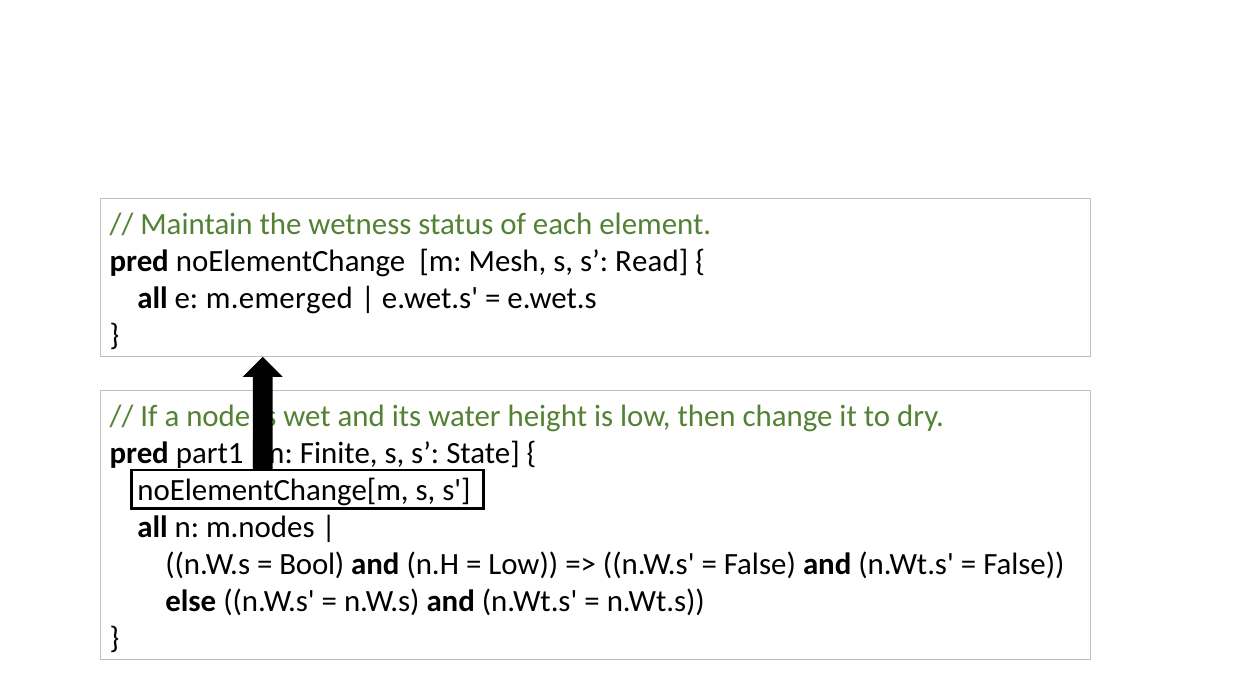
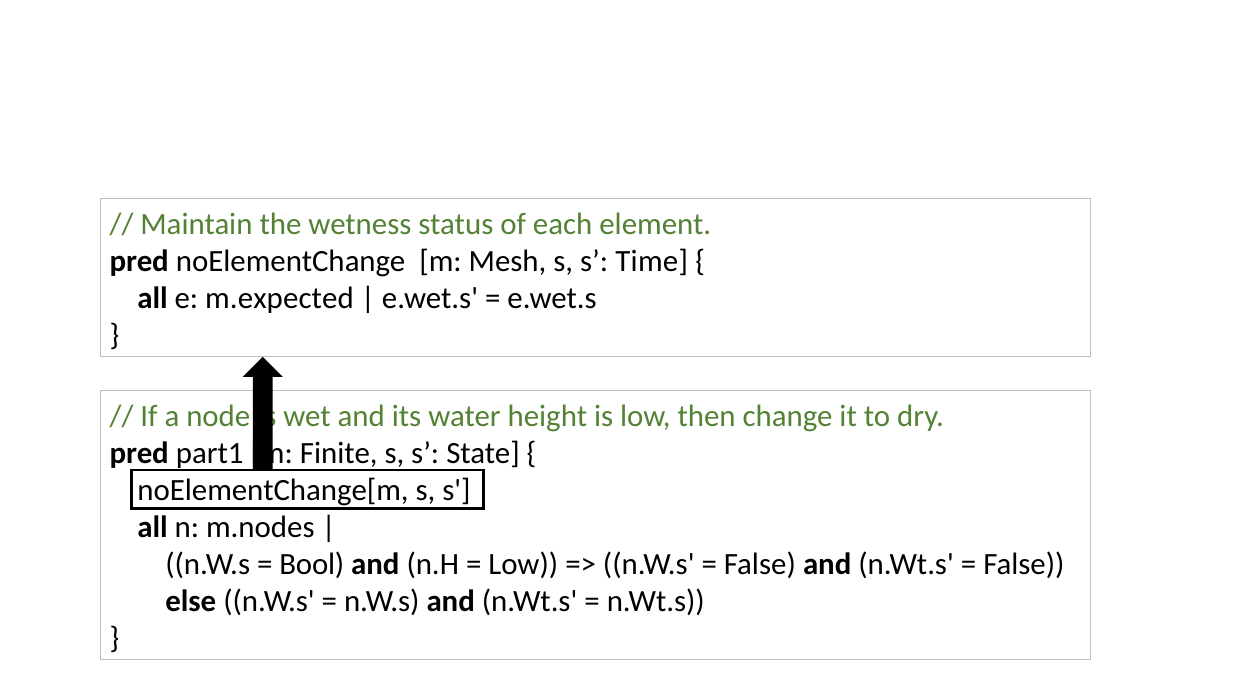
Read: Read -> Time
m.emerged: m.emerged -> m.expected
